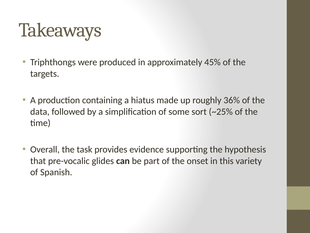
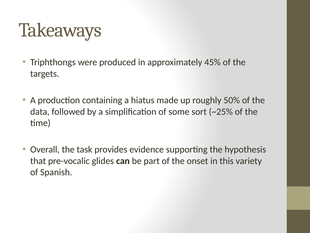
36%: 36% -> 50%
